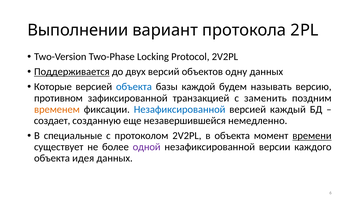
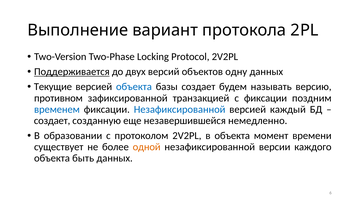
Выполнении: Выполнении -> Выполнение
Которые: Которые -> Текущие
базы каждой: каждой -> создает
с заменить: заменить -> фиксации
временем colour: orange -> blue
специальные: специальные -> образовании
времени underline: present -> none
одной colour: purple -> orange
идея: идея -> быть
